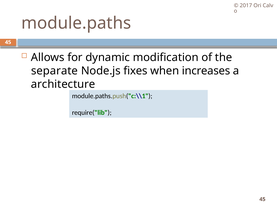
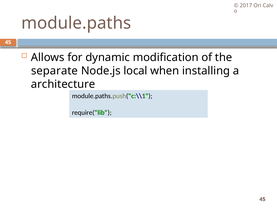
fixes: fixes -> local
increases: increases -> installing
